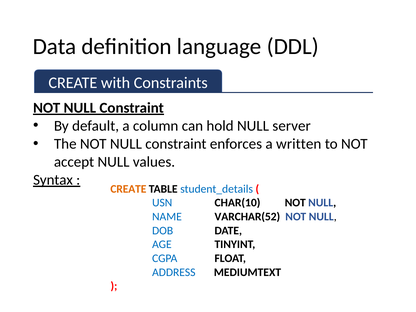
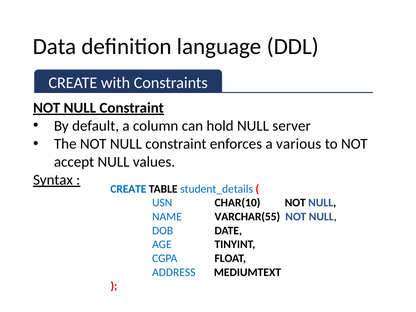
written: written -> various
CREATE at (128, 189) colour: orange -> blue
VARCHAR(52: VARCHAR(52 -> VARCHAR(55
